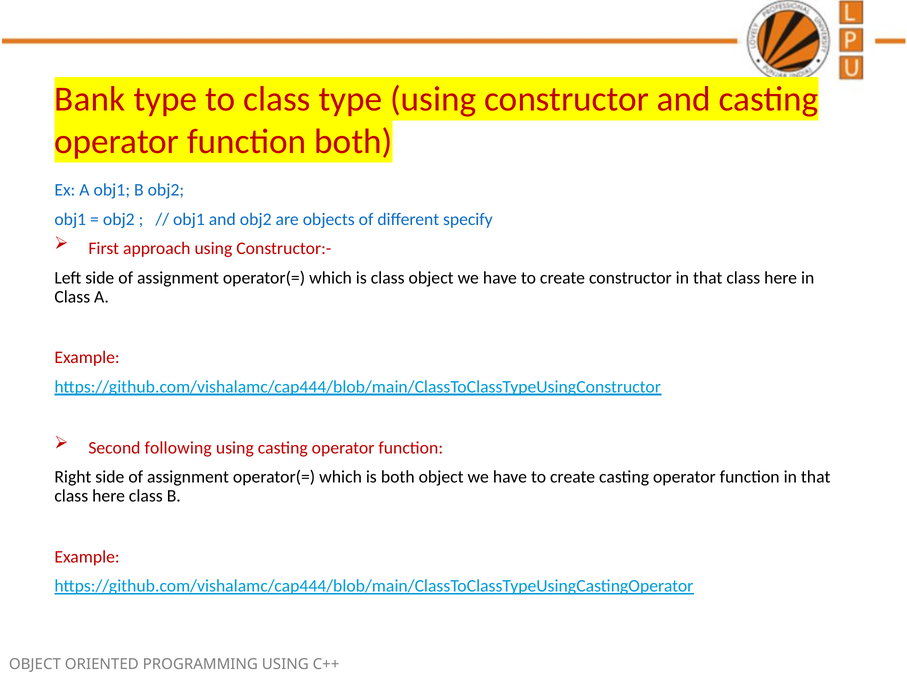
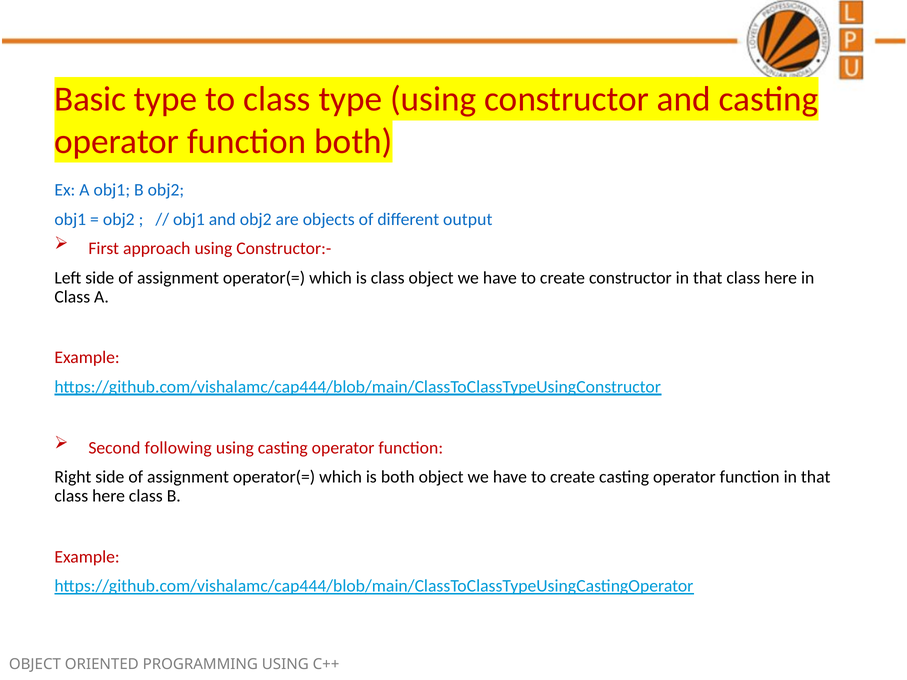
Bank: Bank -> Basic
specify: specify -> output
